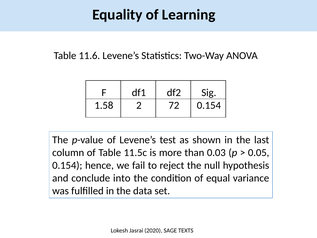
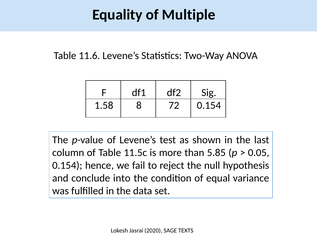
Learning: Learning -> Multiple
2: 2 -> 8
0.03: 0.03 -> 5.85
